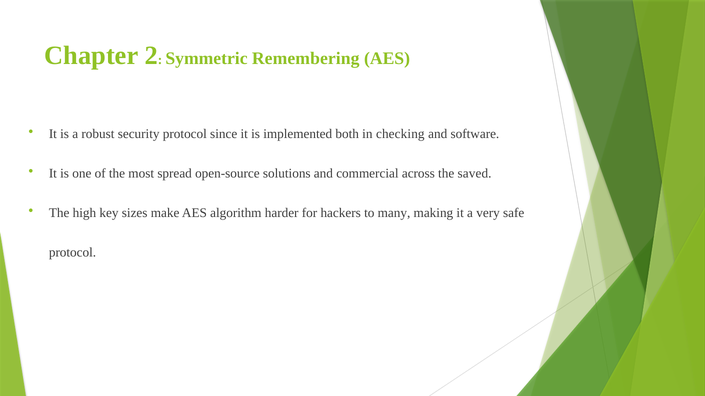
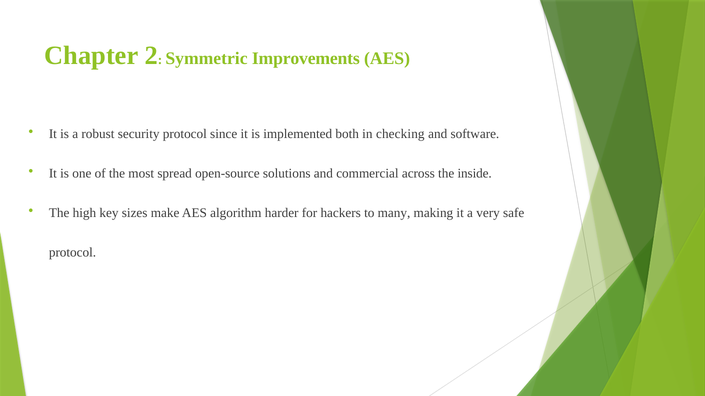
Remembering: Remembering -> Improvements
saved: saved -> inside
